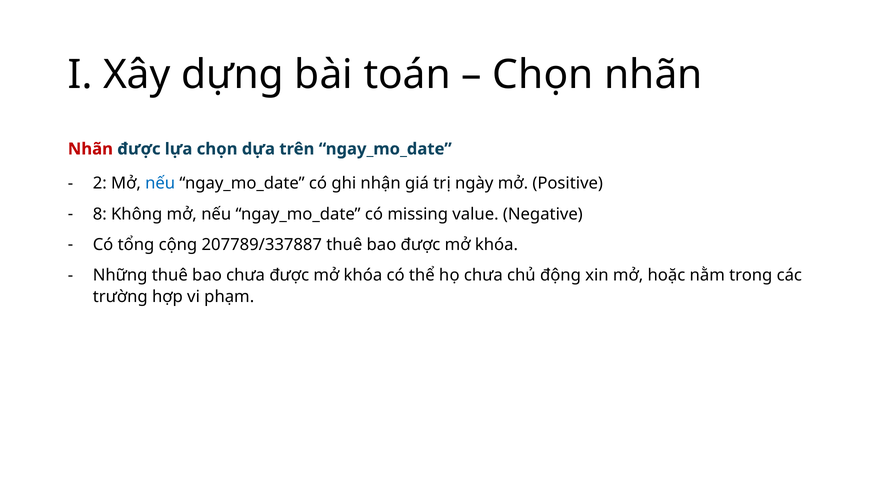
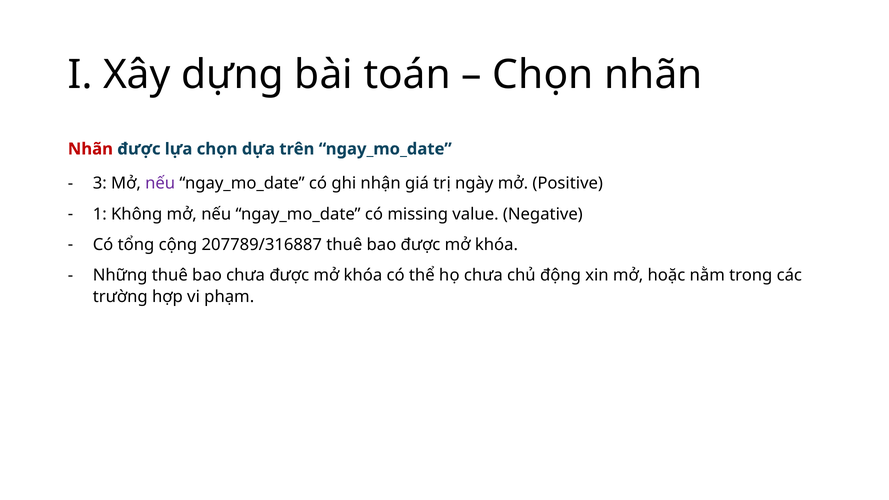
2: 2 -> 3
nếu at (160, 183) colour: blue -> purple
8: 8 -> 1
207789/337887: 207789/337887 -> 207789/316887
